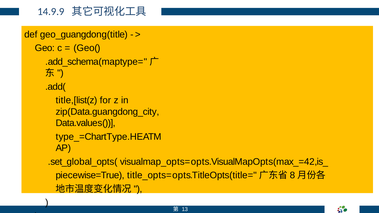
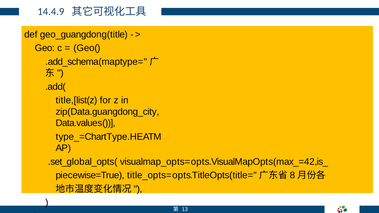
14.9.9: 14.9.9 -> 14.4.9
